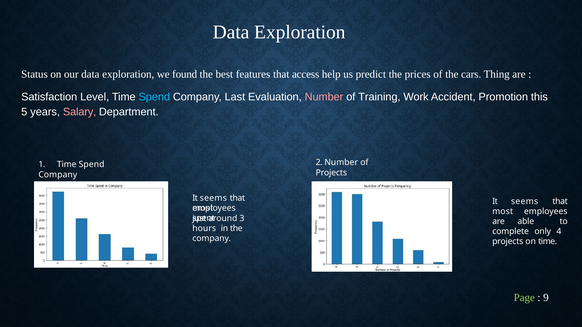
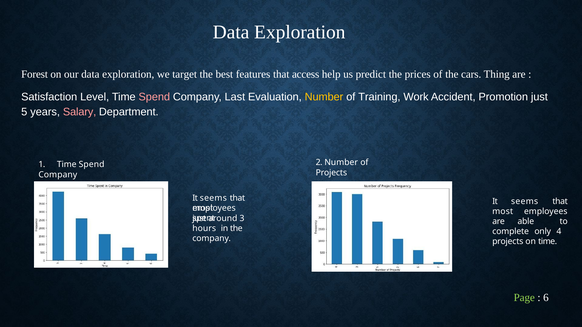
Status: Status -> Forest
found: found -> target
Spend at (154, 97) colour: light blue -> pink
Number at (324, 97) colour: pink -> yellow
Promotion this: this -> just
9: 9 -> 6
